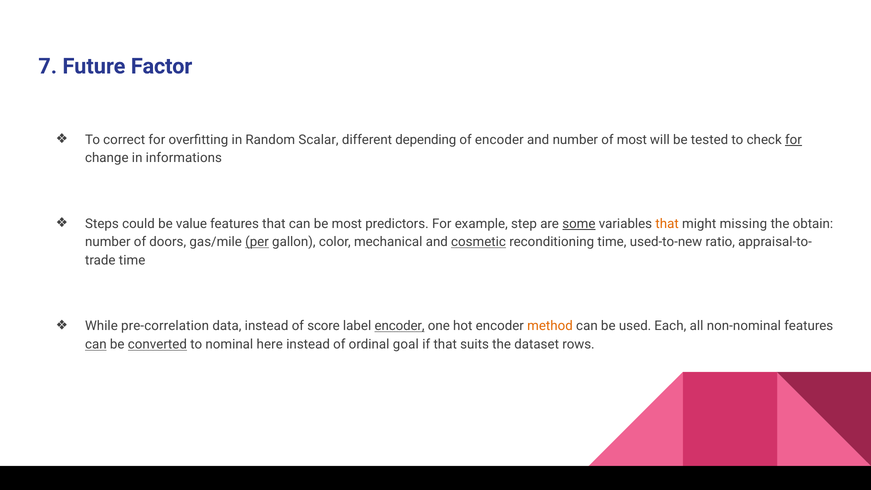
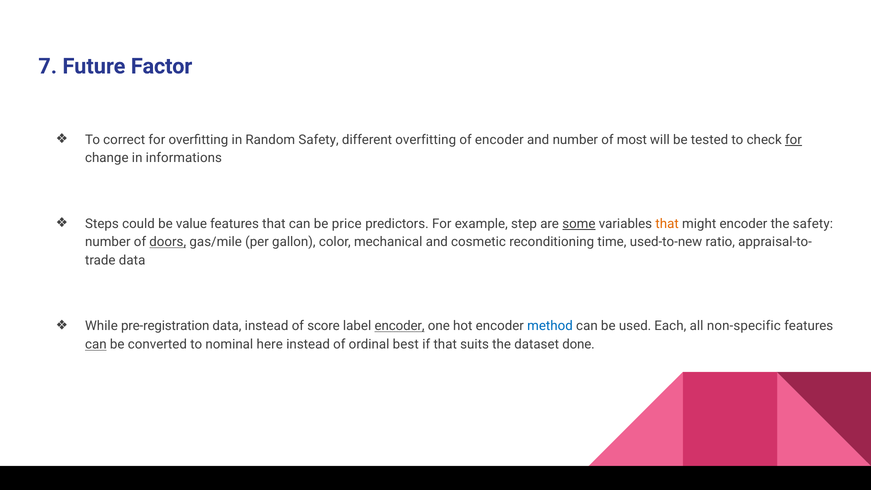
Random Scalar: Scalar -> Safety
different depending: depending -> overfitting
be most: most -> price
might missing: missing -> encoder
the obtain: obtain -> safety
doors underline: none -> present
per underline: present -> none
cosmetic underline: present -> none
time at (132, 260): time -> data
pre-correlation: pre-correlation -> pre-registration
method colour: orange -> blue
non-nominal: non-nominal -> non-specific
converted underline: present -> none
goal: goal -> best
rows: rows -> done
